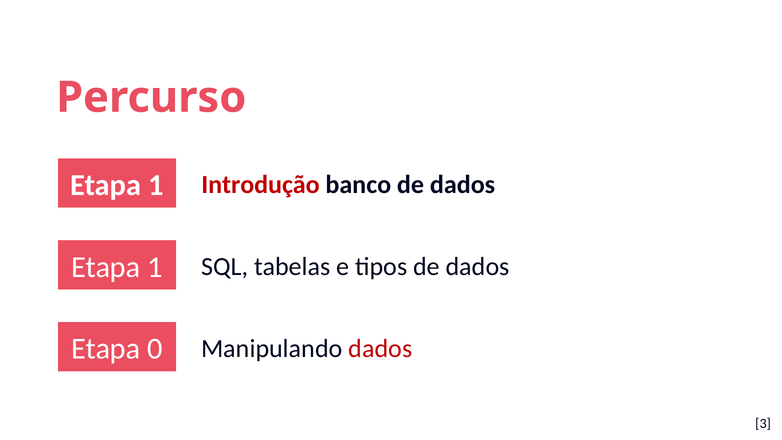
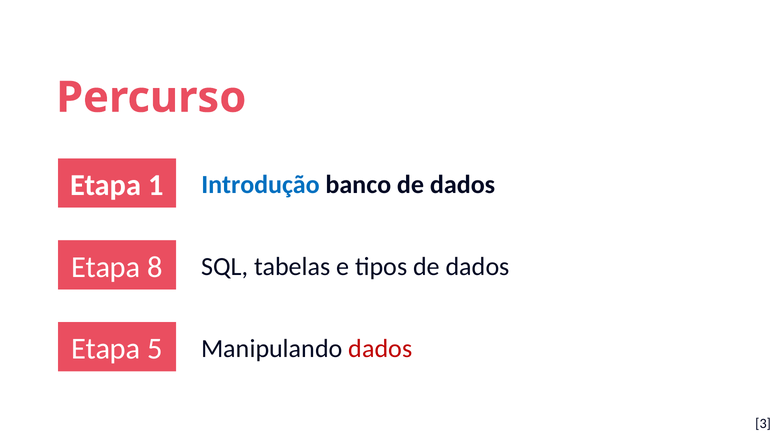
Introdução colour: red -> blue
1 at (155, 267): 1 -> 8
0: 0 -> 5
